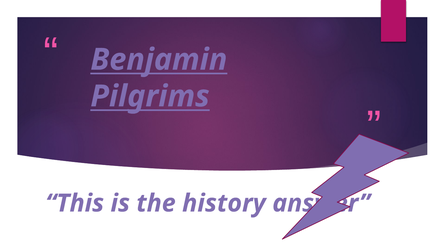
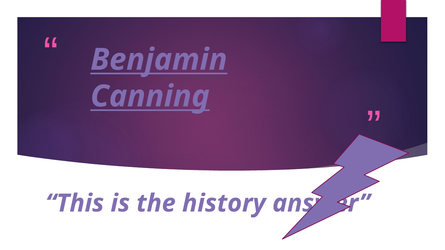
Pilgrims: Pilgrims -> Canning
